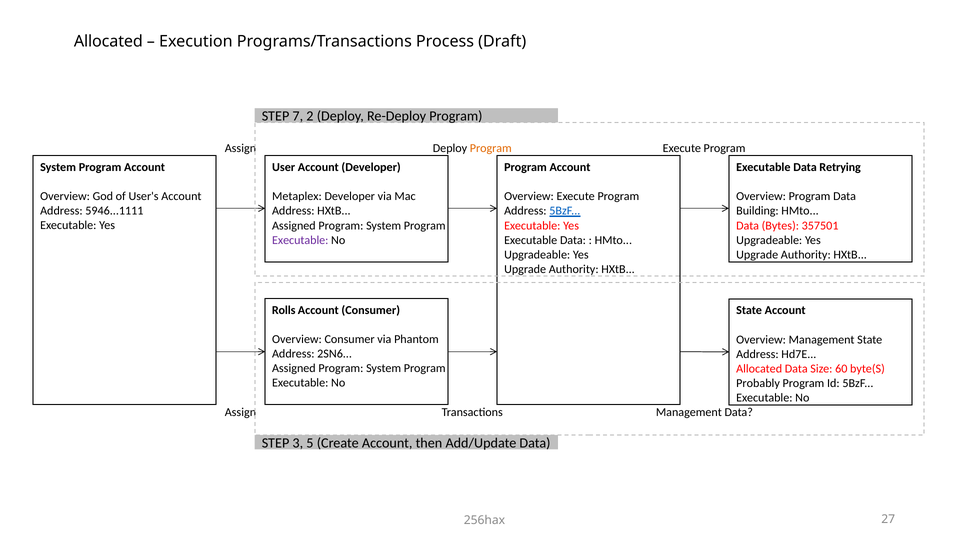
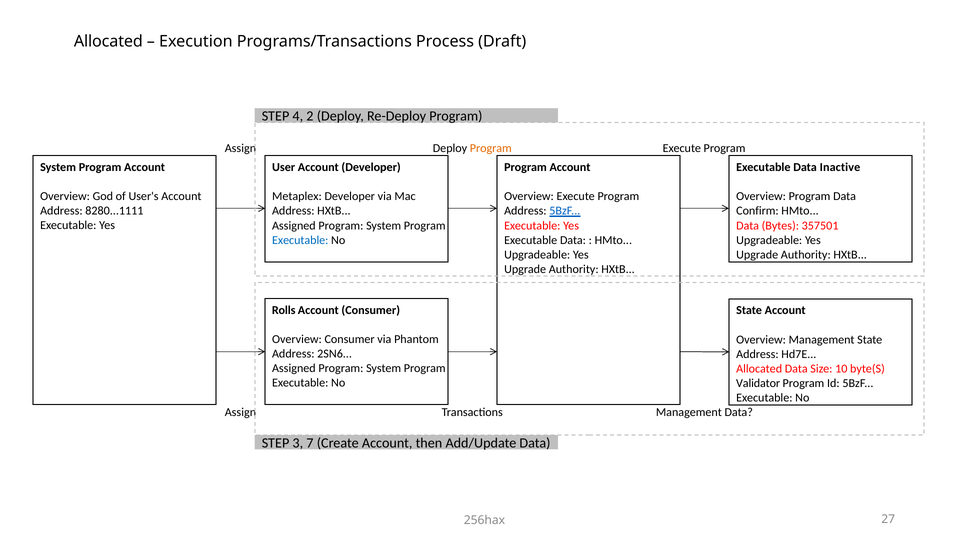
7: 7 -> 4
Retrying: Retrying -> Inactive
5946...1111: 5946...1111 -> 8280...1111
Building: Building -> Confirm
Executable at (300, 240) colour: purple -> blue
60: 60 -> 10
Probably: Probably -> Validator
5: 5 -> 7
